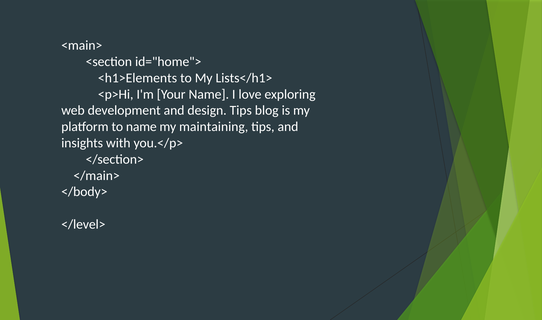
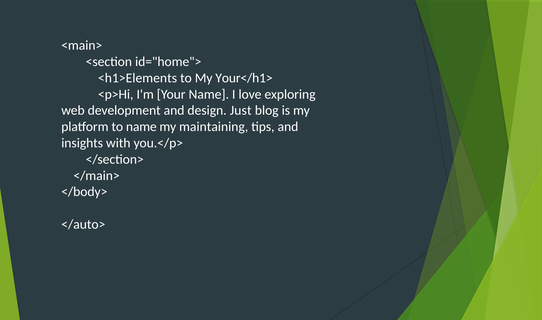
Lists</h1>: Lists</h1> -> Your</h1>
design Tips: Tips -> Just
</level>: </level> -> </auto>
